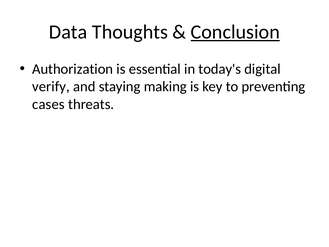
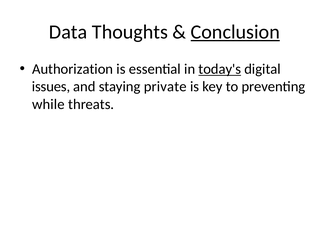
today's underline: none -> present
verify: verify -> issues
making: making -> private
cases: cases -> while
